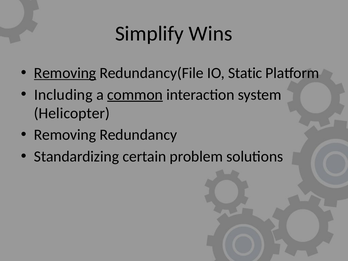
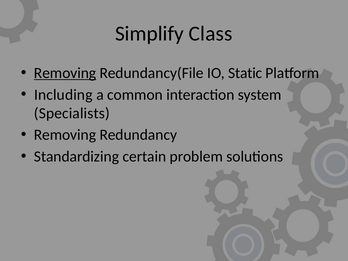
Wins: Wins -> Class
common underline: present -> none
Helicopter: Helicopter -> Specialists
